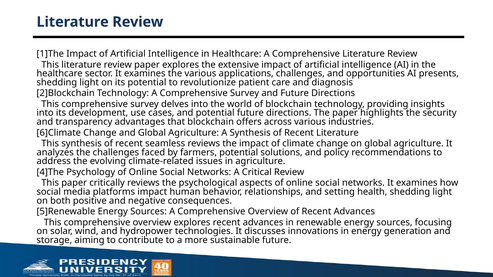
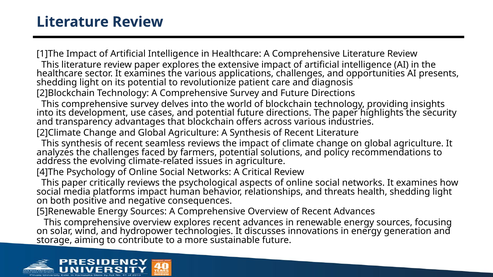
6]Climate: 6]Climate -> 2]Climate
setting: setting -> threats
